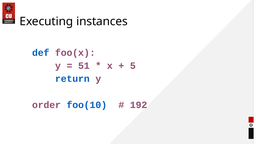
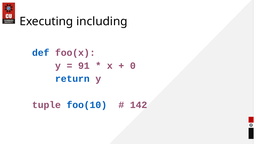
instances: instances -> including
51: 51 -> 91
5: 5 -> 0
order: order -> tuple
192: 192 -> 142
